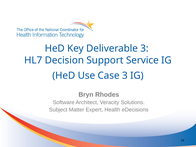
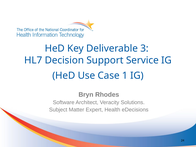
Case 3: 3 -> 1
